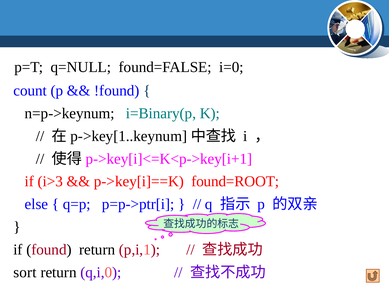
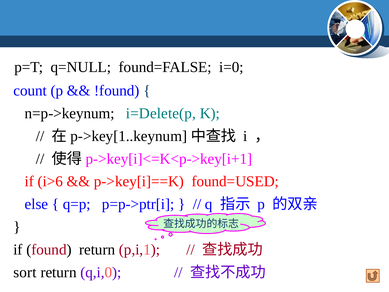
i=Binary(p: i=Binary(p -> i=Delete(p
i>3: i>3 -> i>6
found=ROOT: found=ROOT -> found=USED
